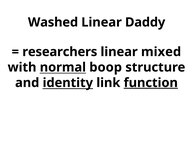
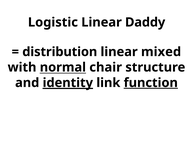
Washed: Washed -> Logistic
researchers: researchers -> distribution
boop: boop -> chair
identity underline: none -> present
